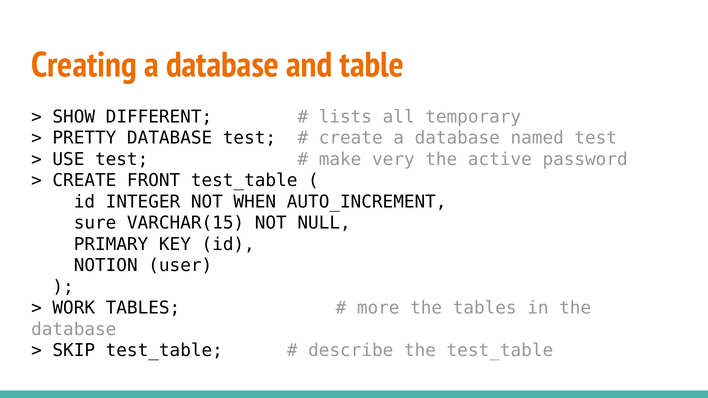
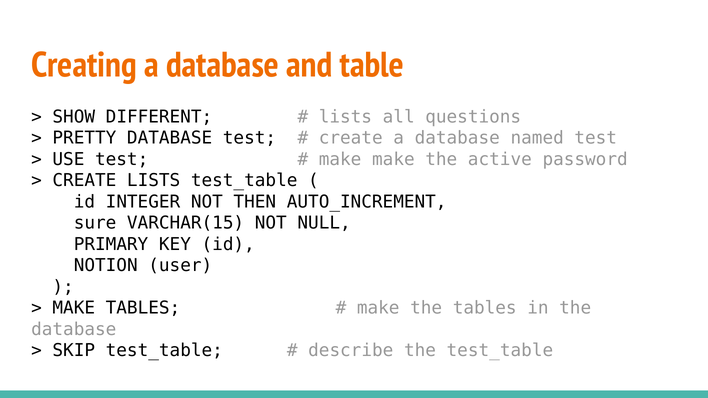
temporary: temporary -> questions
make very: very -> make
CREATE FRONT: FRONT -> LISTS
WHEN: WHEN -> THEN
WORK at (74, 308): WORK -> MAKE
more at (378, 308): more -> make
